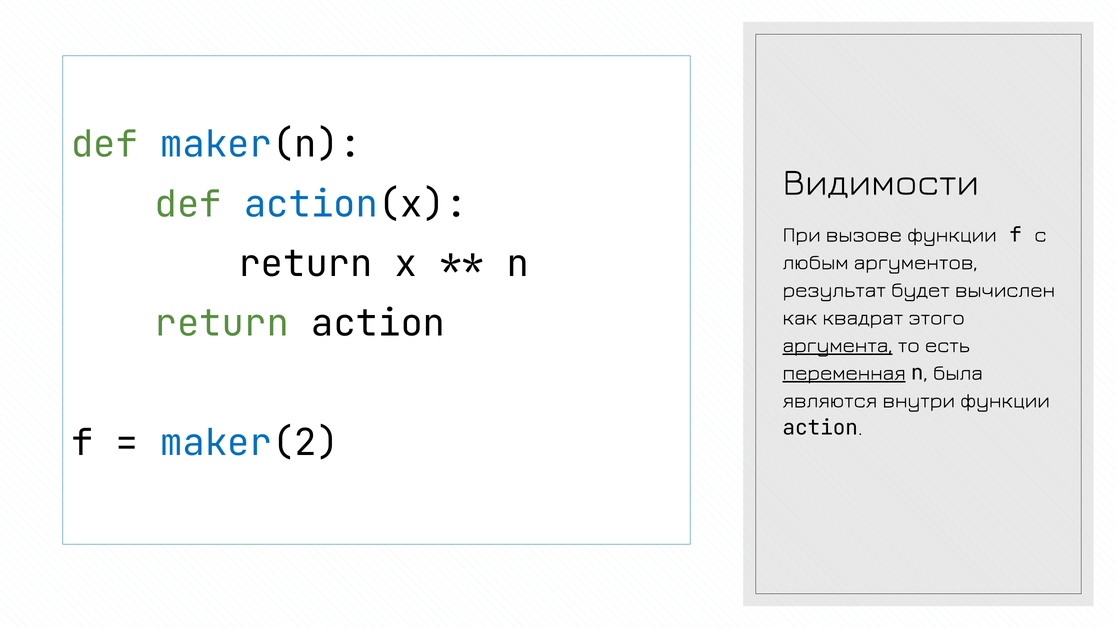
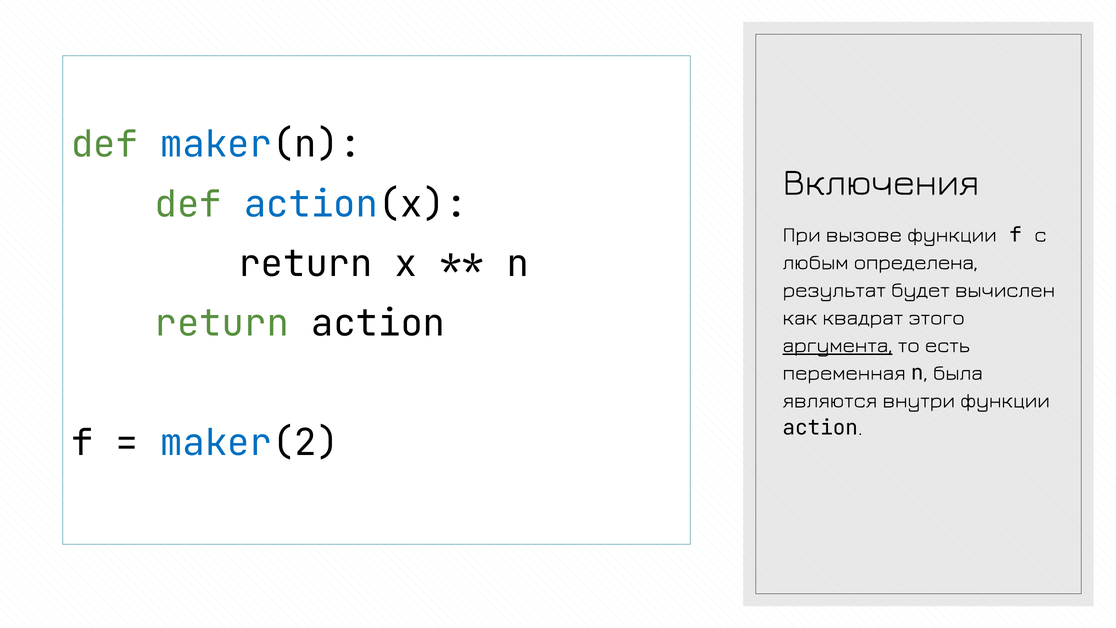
Видимости: Видимости -> Включения
аргументов: аргументов -> определена
переменная underline: present -> none
